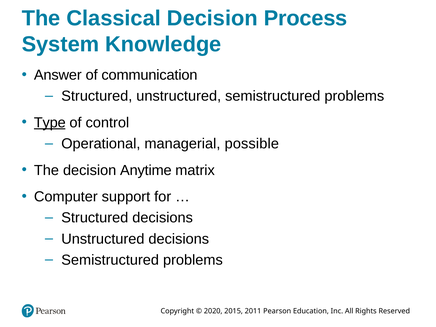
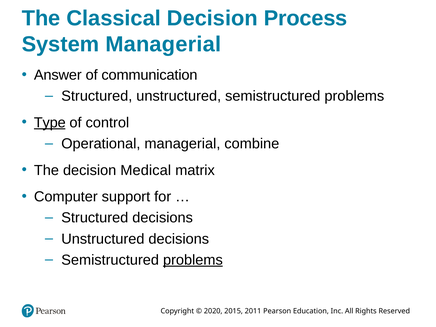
System Knowledge: Knowledge -> Managerial
possible: possible -> combine
Anytime: Anytime -> Medical
problems at (193, 260) underline: none -> present
